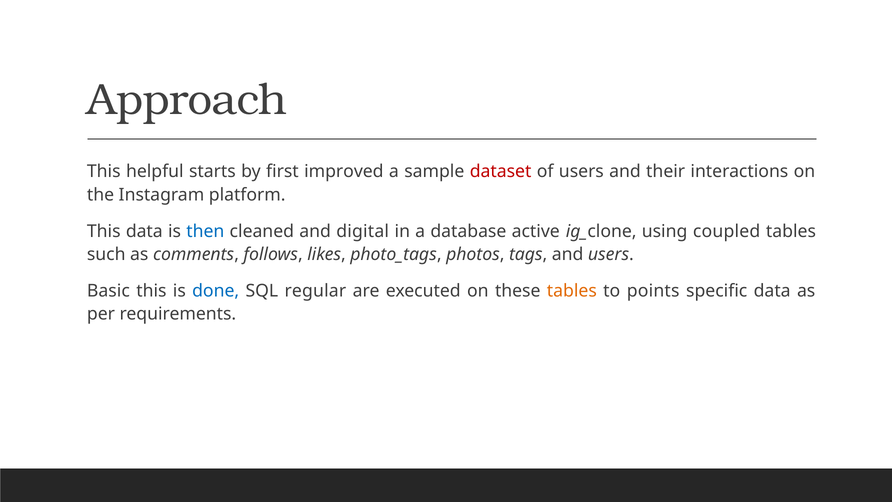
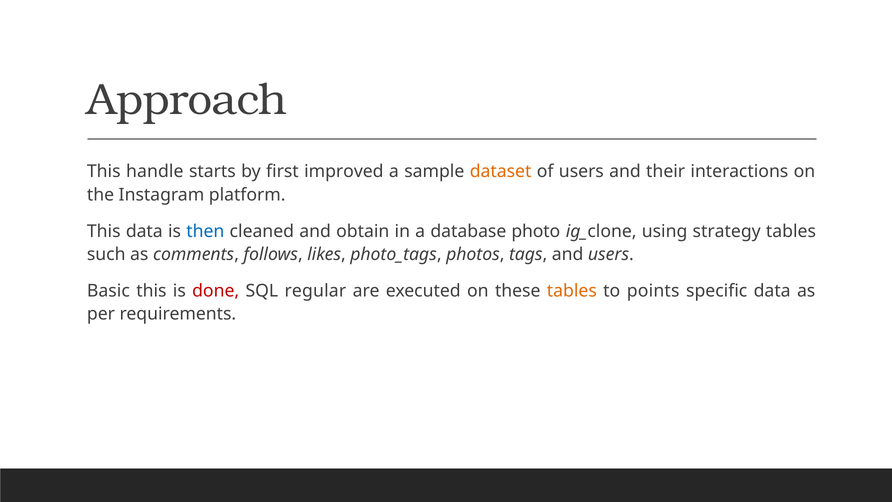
helpful: helpful -> handle
dataset colour: red -> orange
digital: digital -> obtain
active: active -> photo
coupled: coupled -> strategy
done colour: blue -> red
